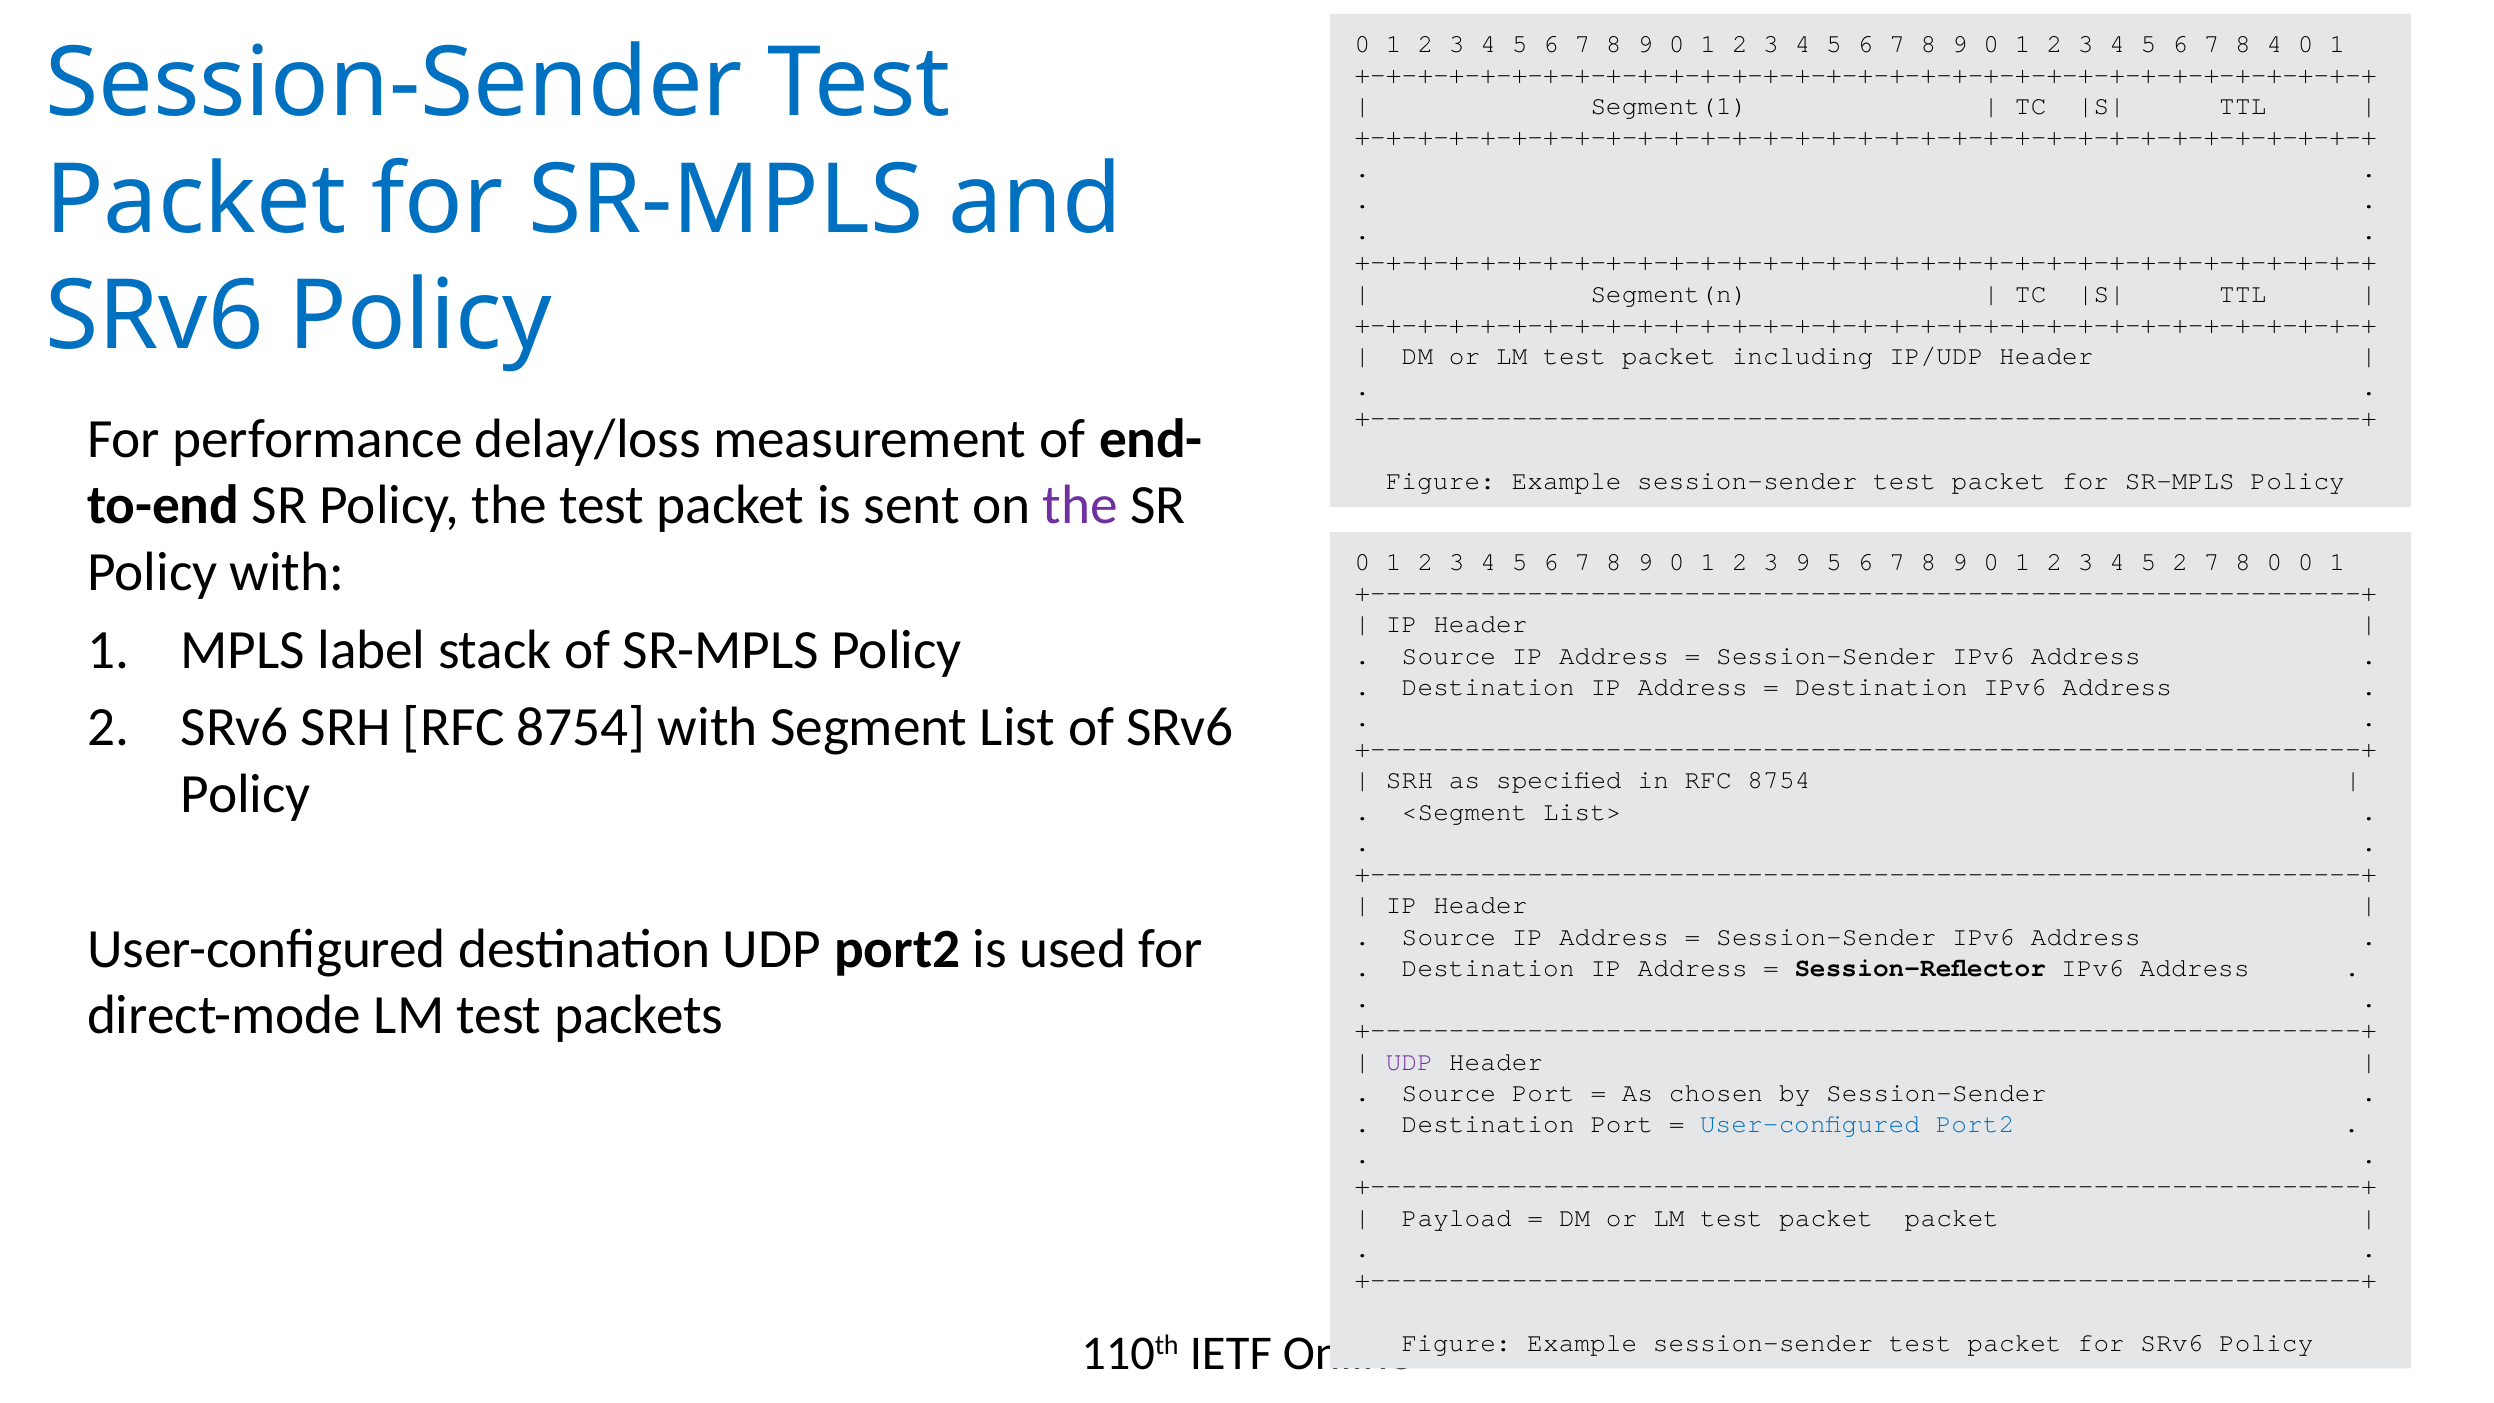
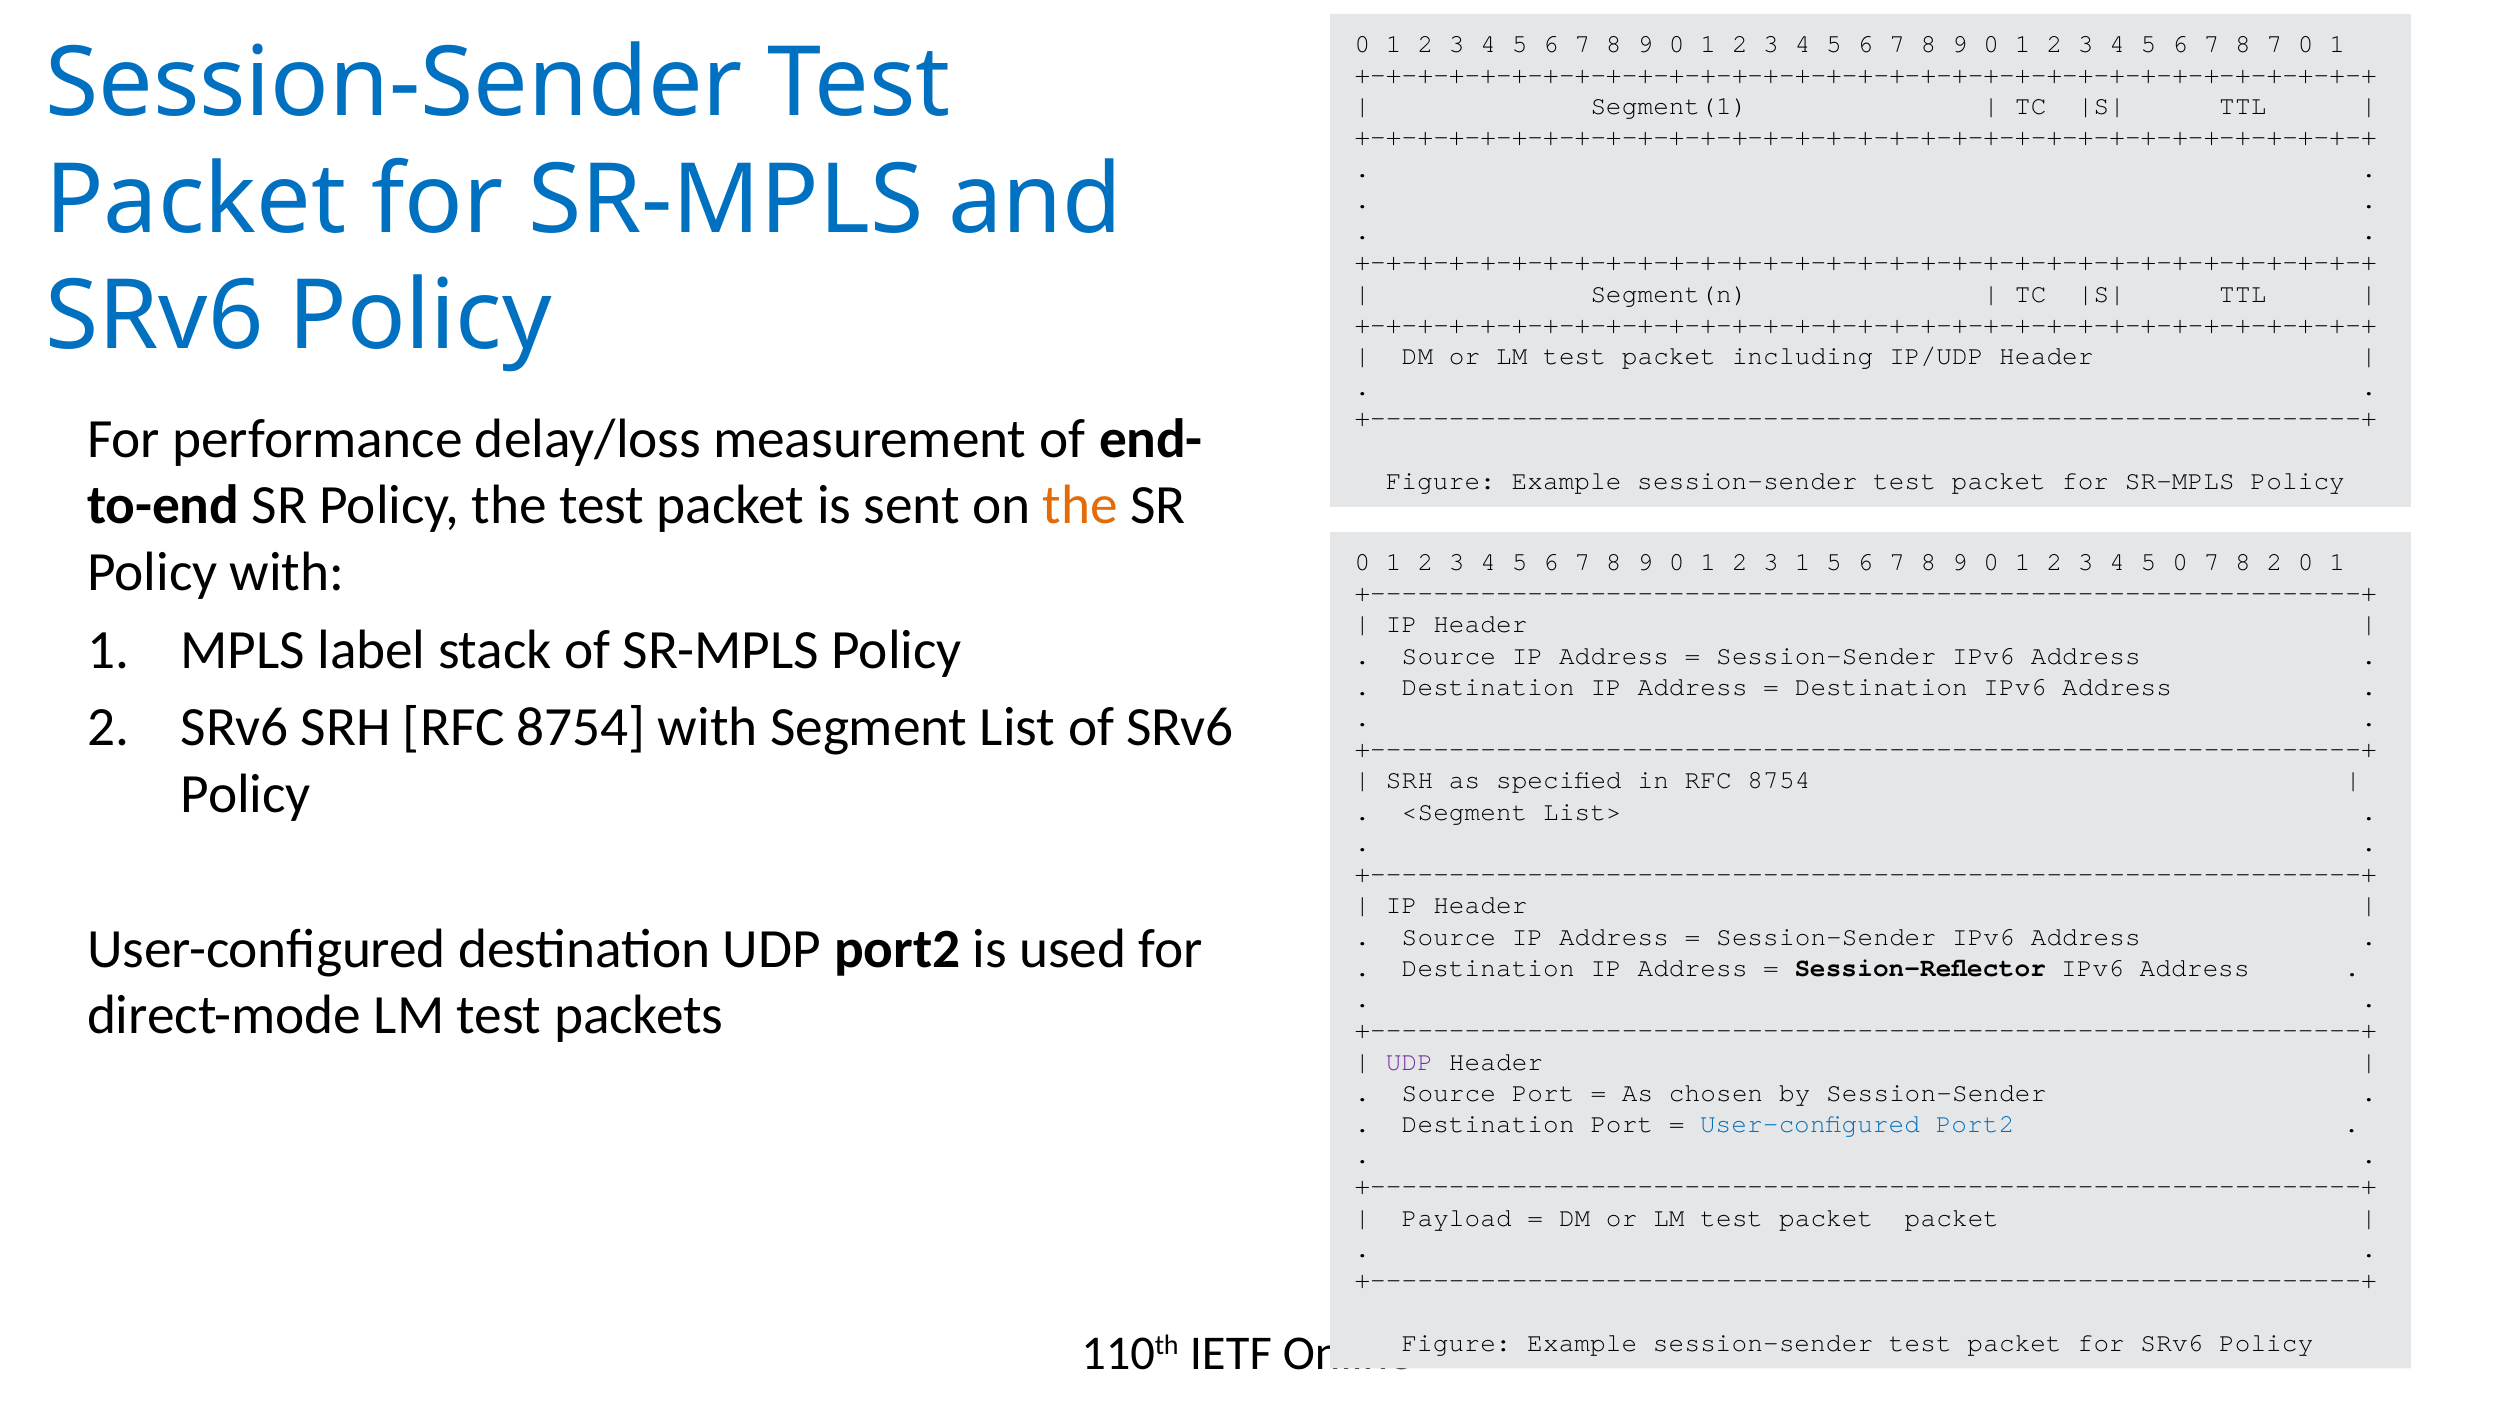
8 4: 4 -> 7
the at (1080, 506) colour: purple -> orange
3 9: 9 -> 1
5 2: 2 -> 0
8 0: 0 -> 2
